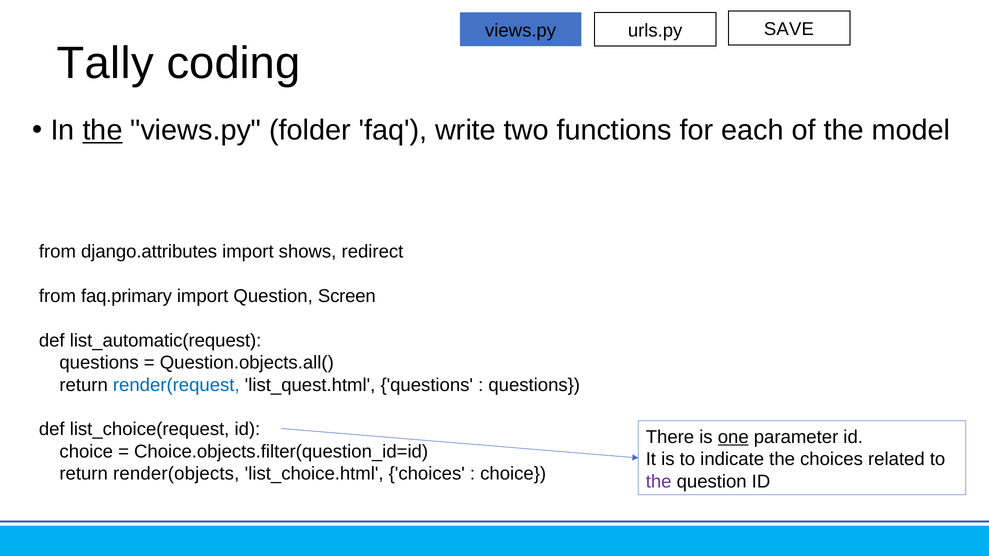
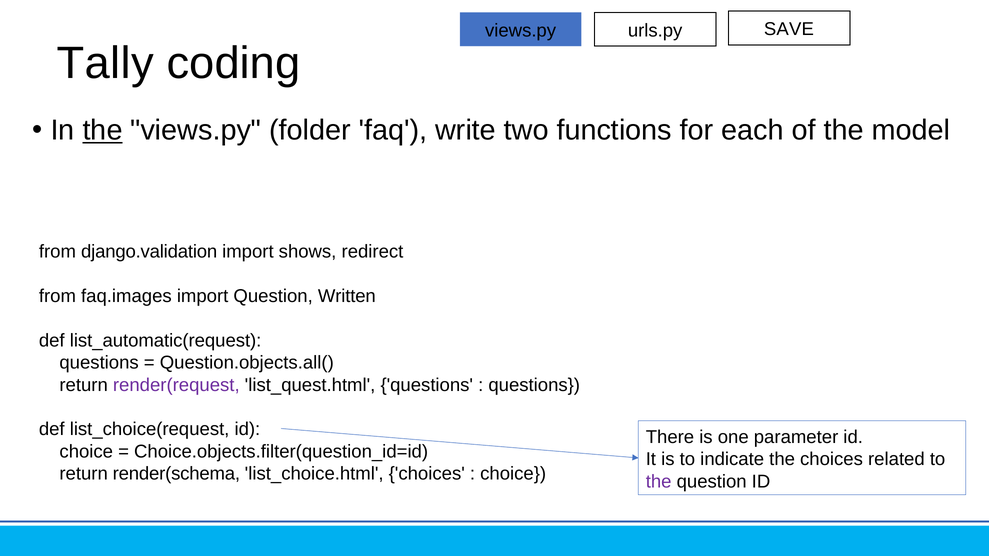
django.attributes: django.attributes -> django.validation
faq.primary: faq.primary -> faq.images
Screen: Screen -> Written
render(request colour: blue -> purple
one underline: present -> none
render(objects: render(objects -> render(schema
